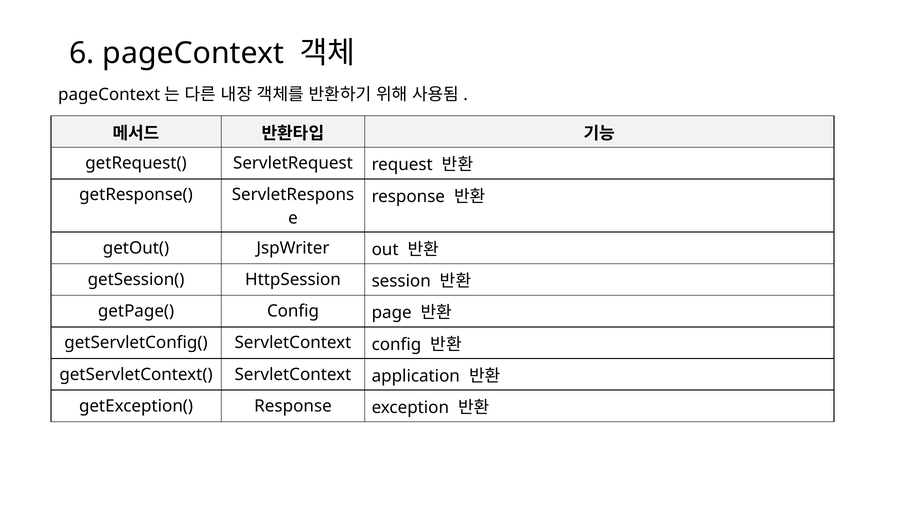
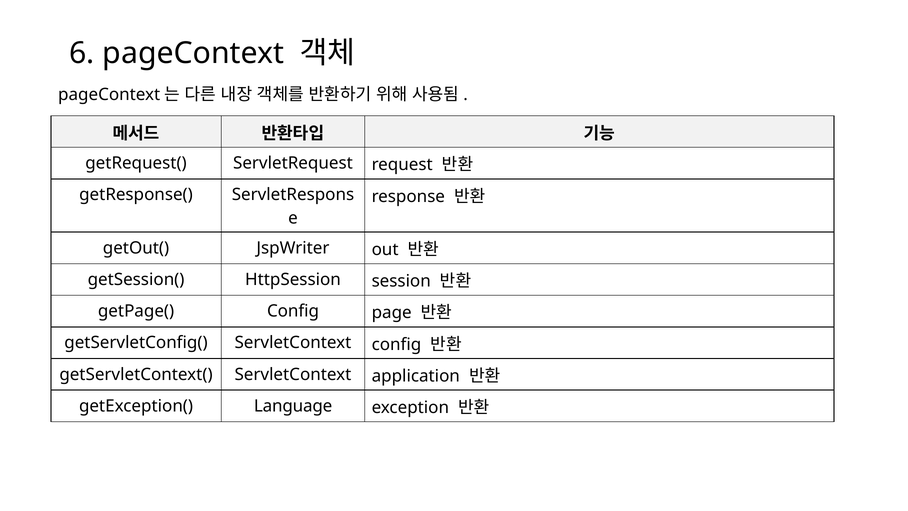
getException( Response: Response -> Language
